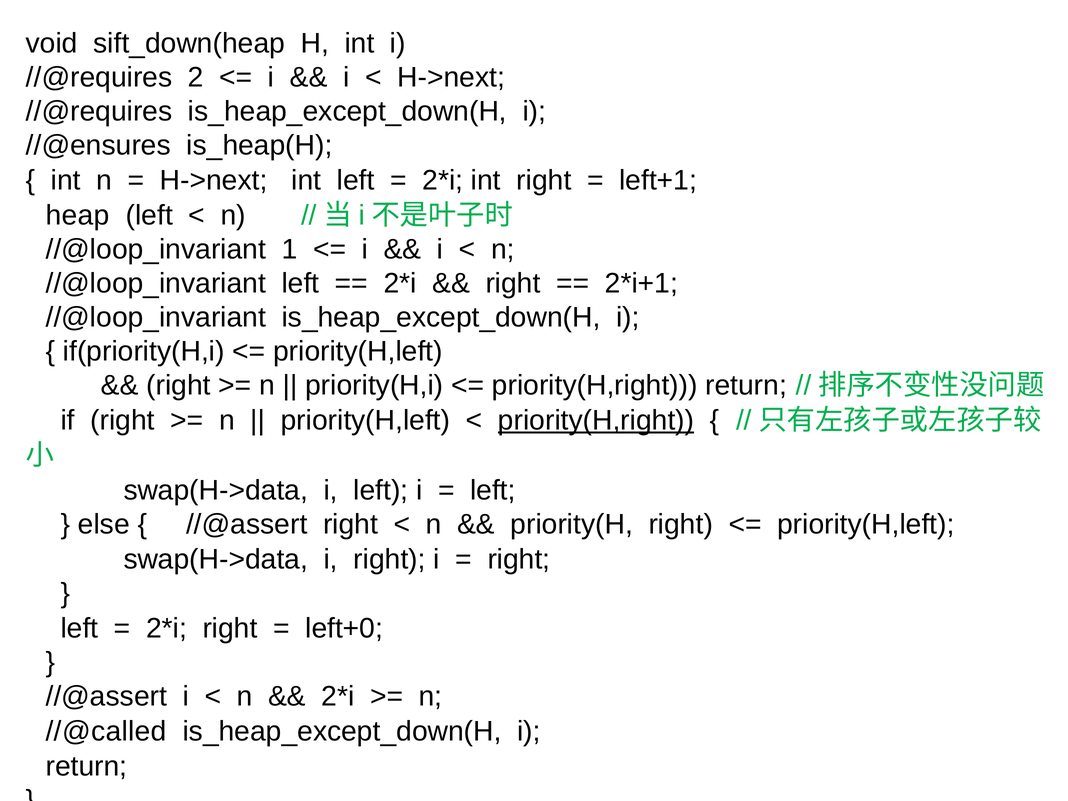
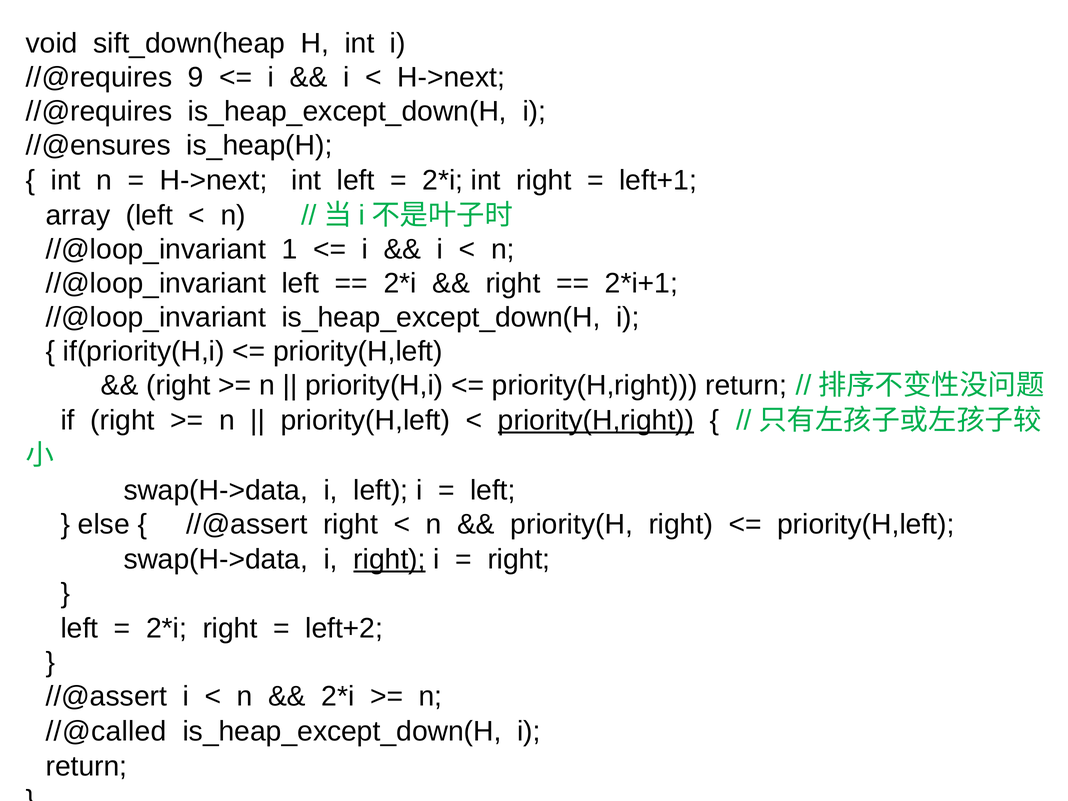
2: 2 -> 9
heap: heap -> array
right at (390, 559) underline: none -> present
left+0: left+0 -> left+2
